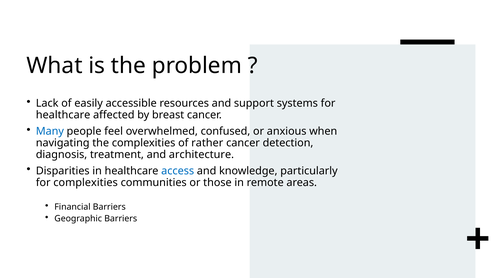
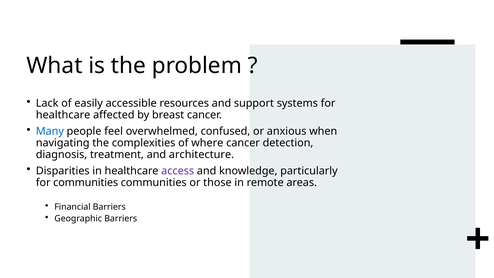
rather: rather -> where
access colour: blue -> purple
for complexities: complexities -> communities
